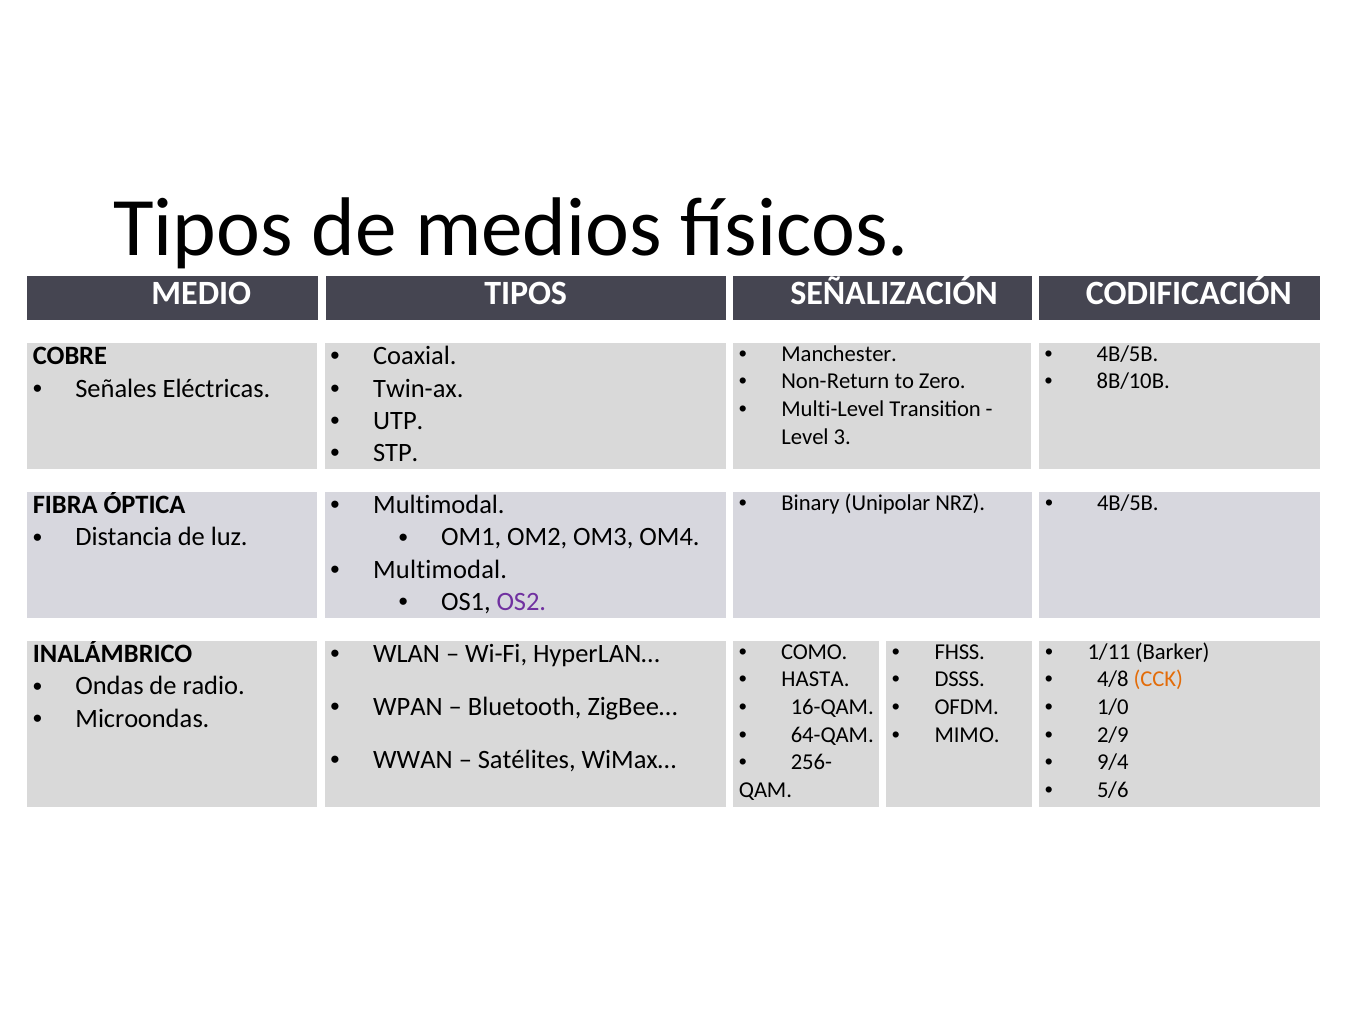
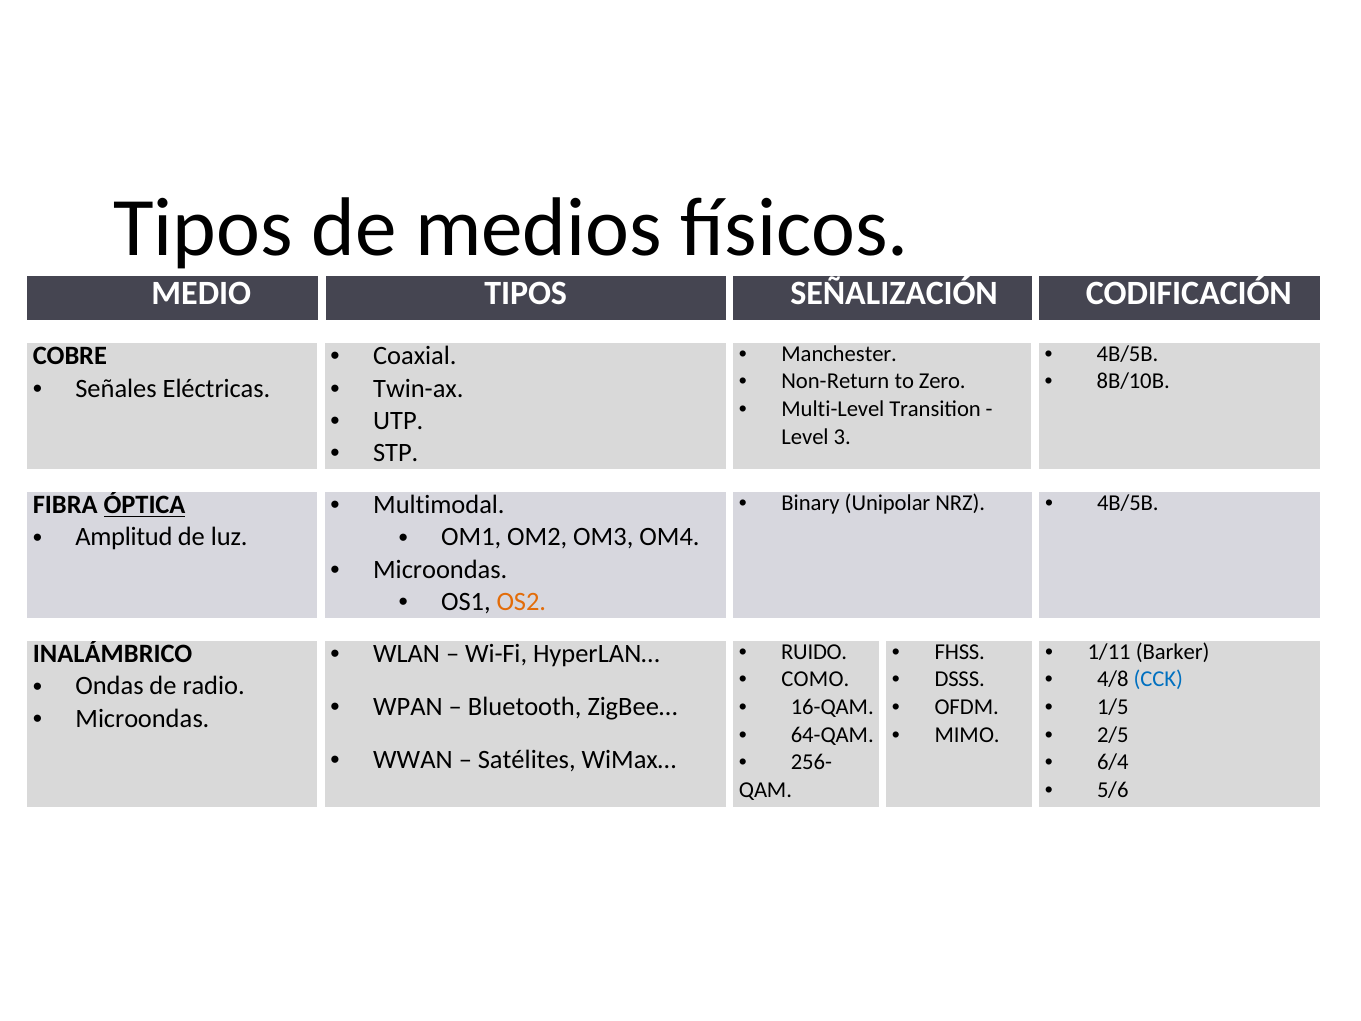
ÓPTICA underline: none -> present
Distancia: Distancia -> Amplitud
Multimodal at (440, 569): Multimodal -> Microondas
OS2 colour: purple -> orange
COMO: COMO -> RUIDO
HASTA: HASTA -> COMO
CCK colour: orange -> blue
1/0: 1/0 -> 1/5
2/9: 2/9 -> 2/5
9/4: 9/4 -> 6/4
